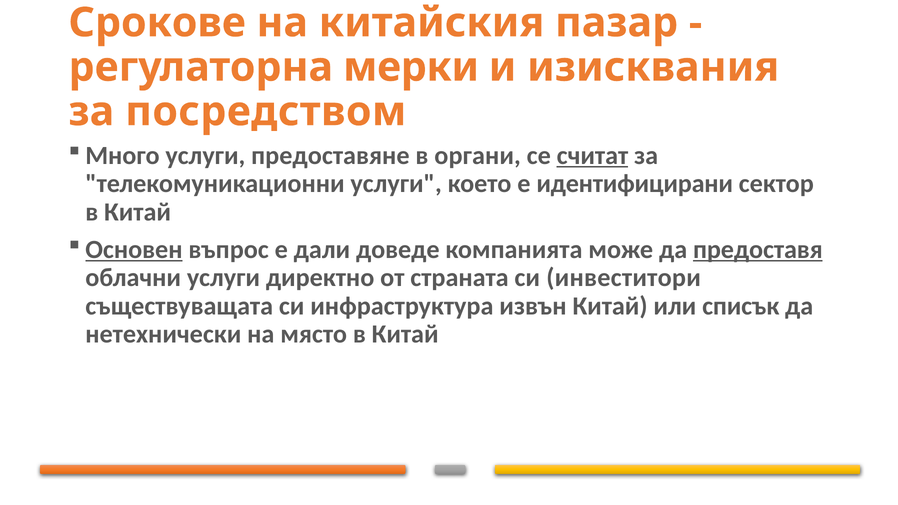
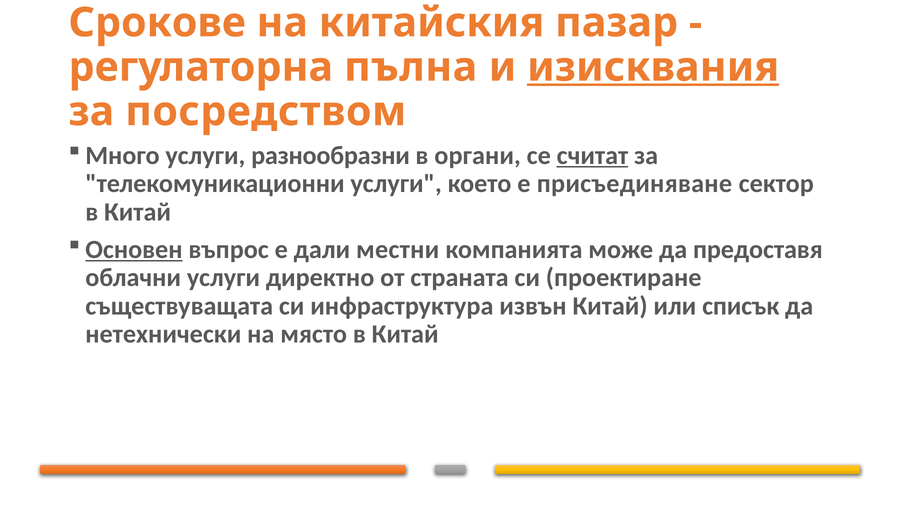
мерки: мерки -> пълна
изисквания underline: none -> present
предоставяне: предоставяне -> разнообразни
идентифицирани: идентифицирани -> присъединяване
доведе: доведе -> местни
предоставя underline: present -> none
инвеститори: инвеститори -> проектиране
